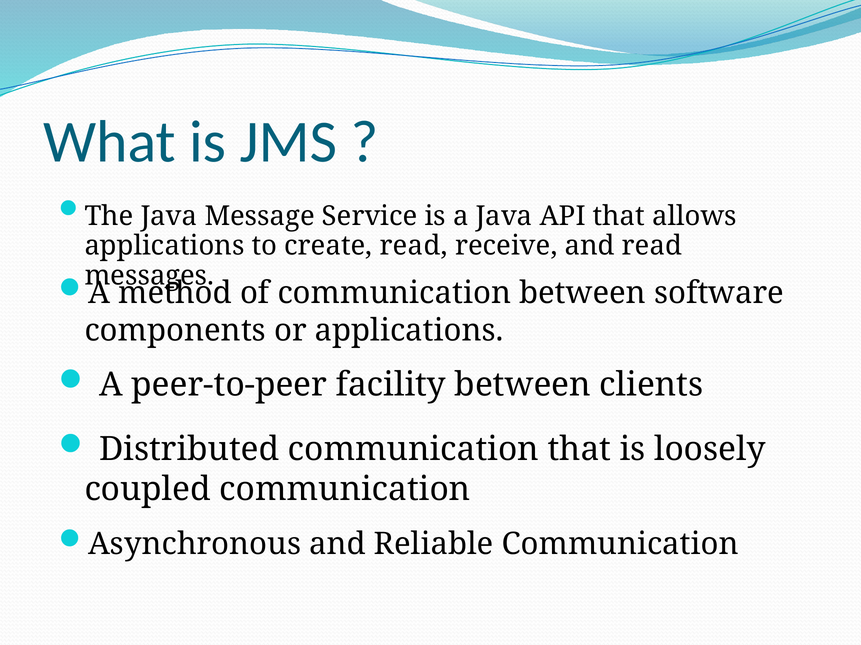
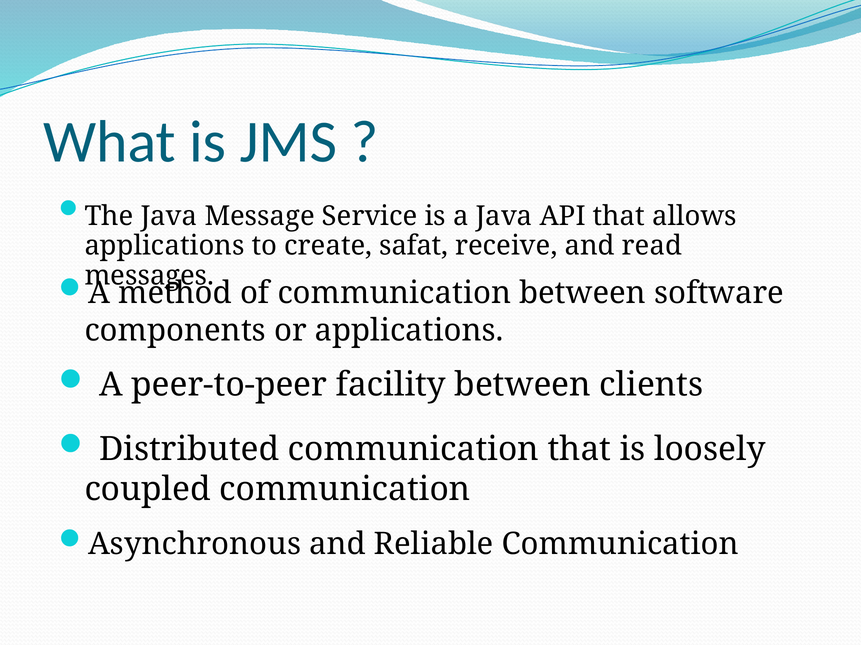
create read: read -> safat
